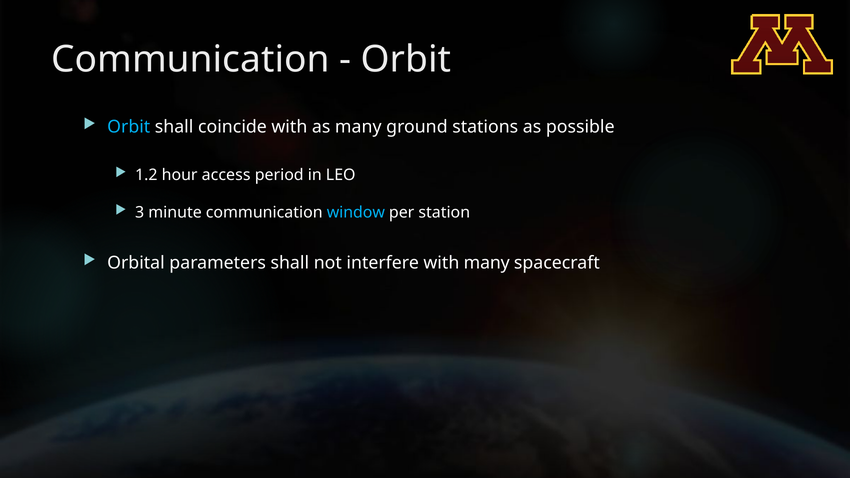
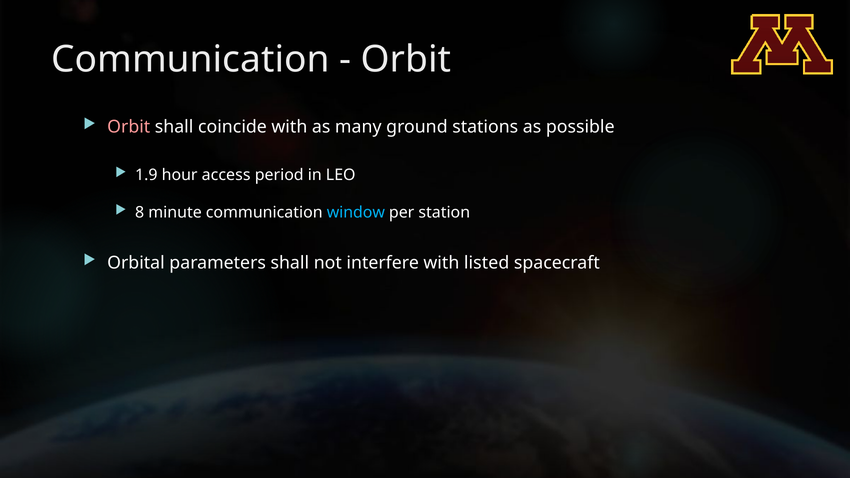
Orbit at (129, 127) colour: light blue -> pink
1.2: 1.2 -> 1.9
3: 3 -> 8
with many: many -> listed
